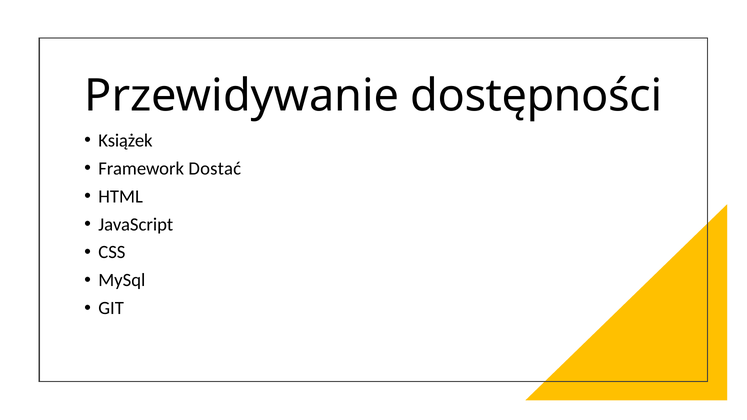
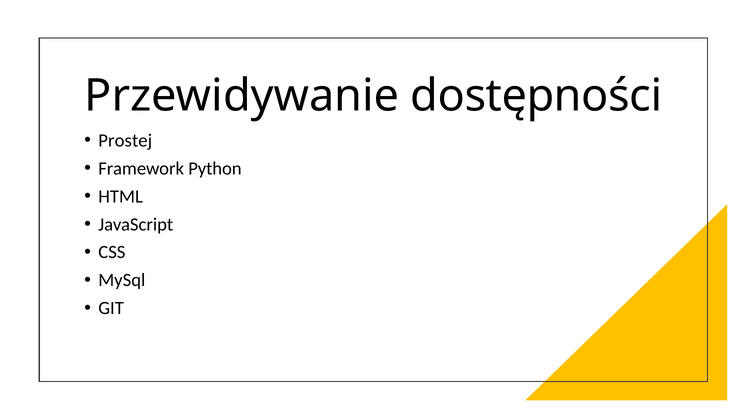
Książek: Książek -> Prostej
Dostać: Dostać -> Python
